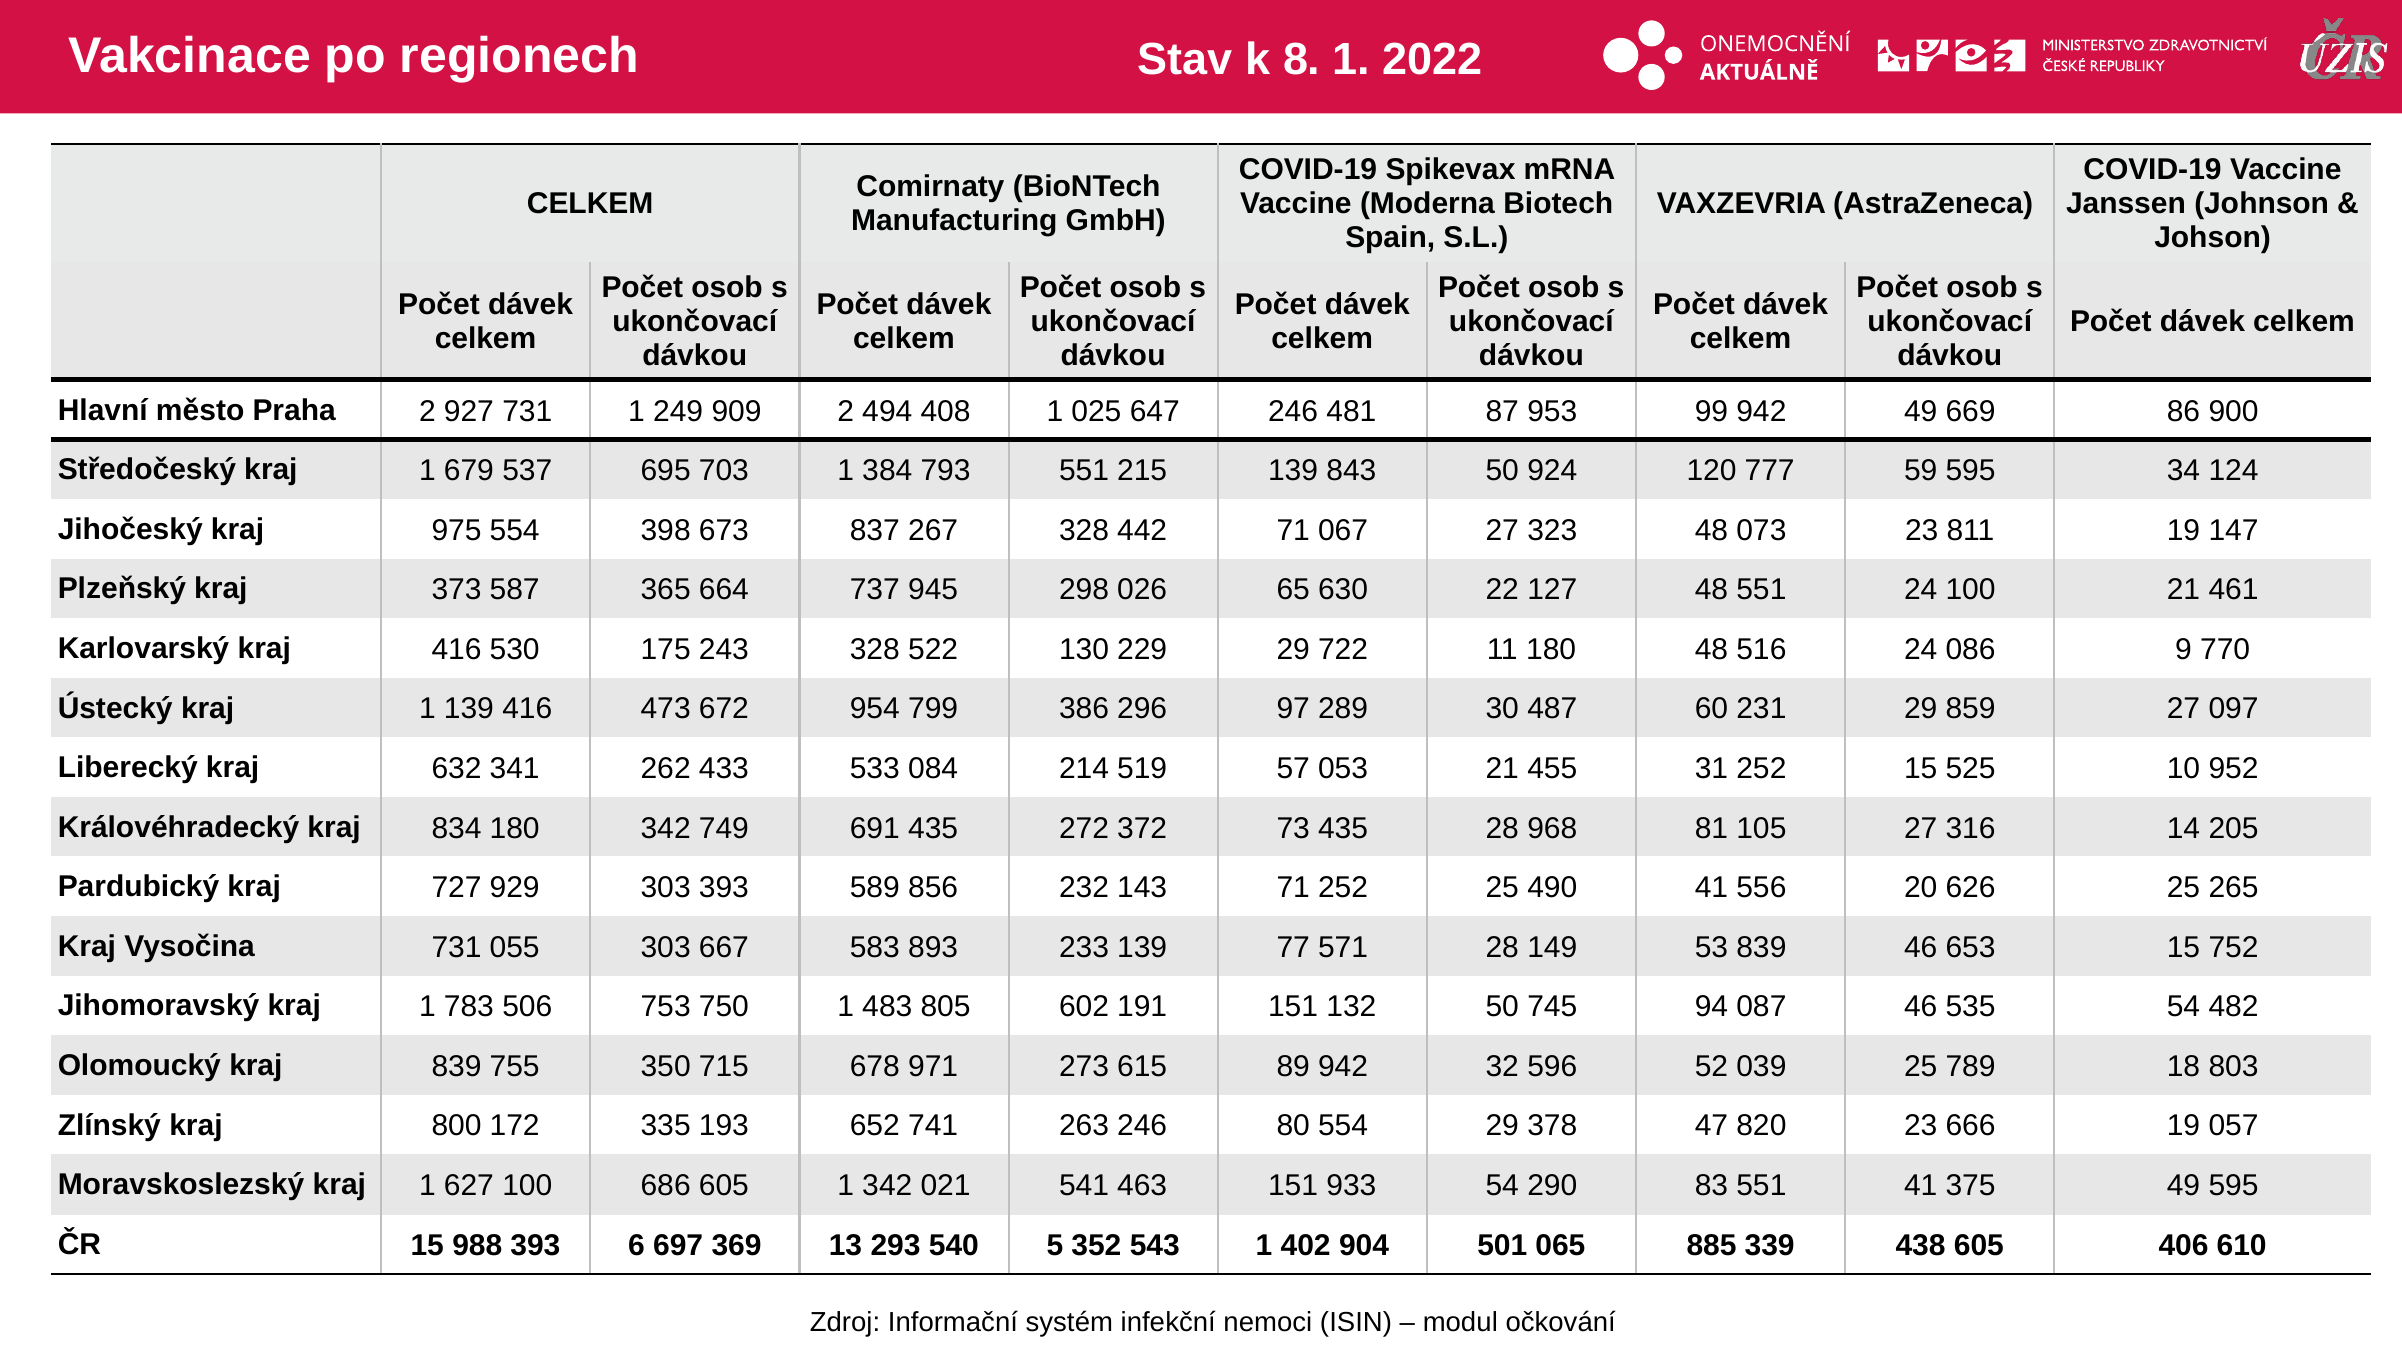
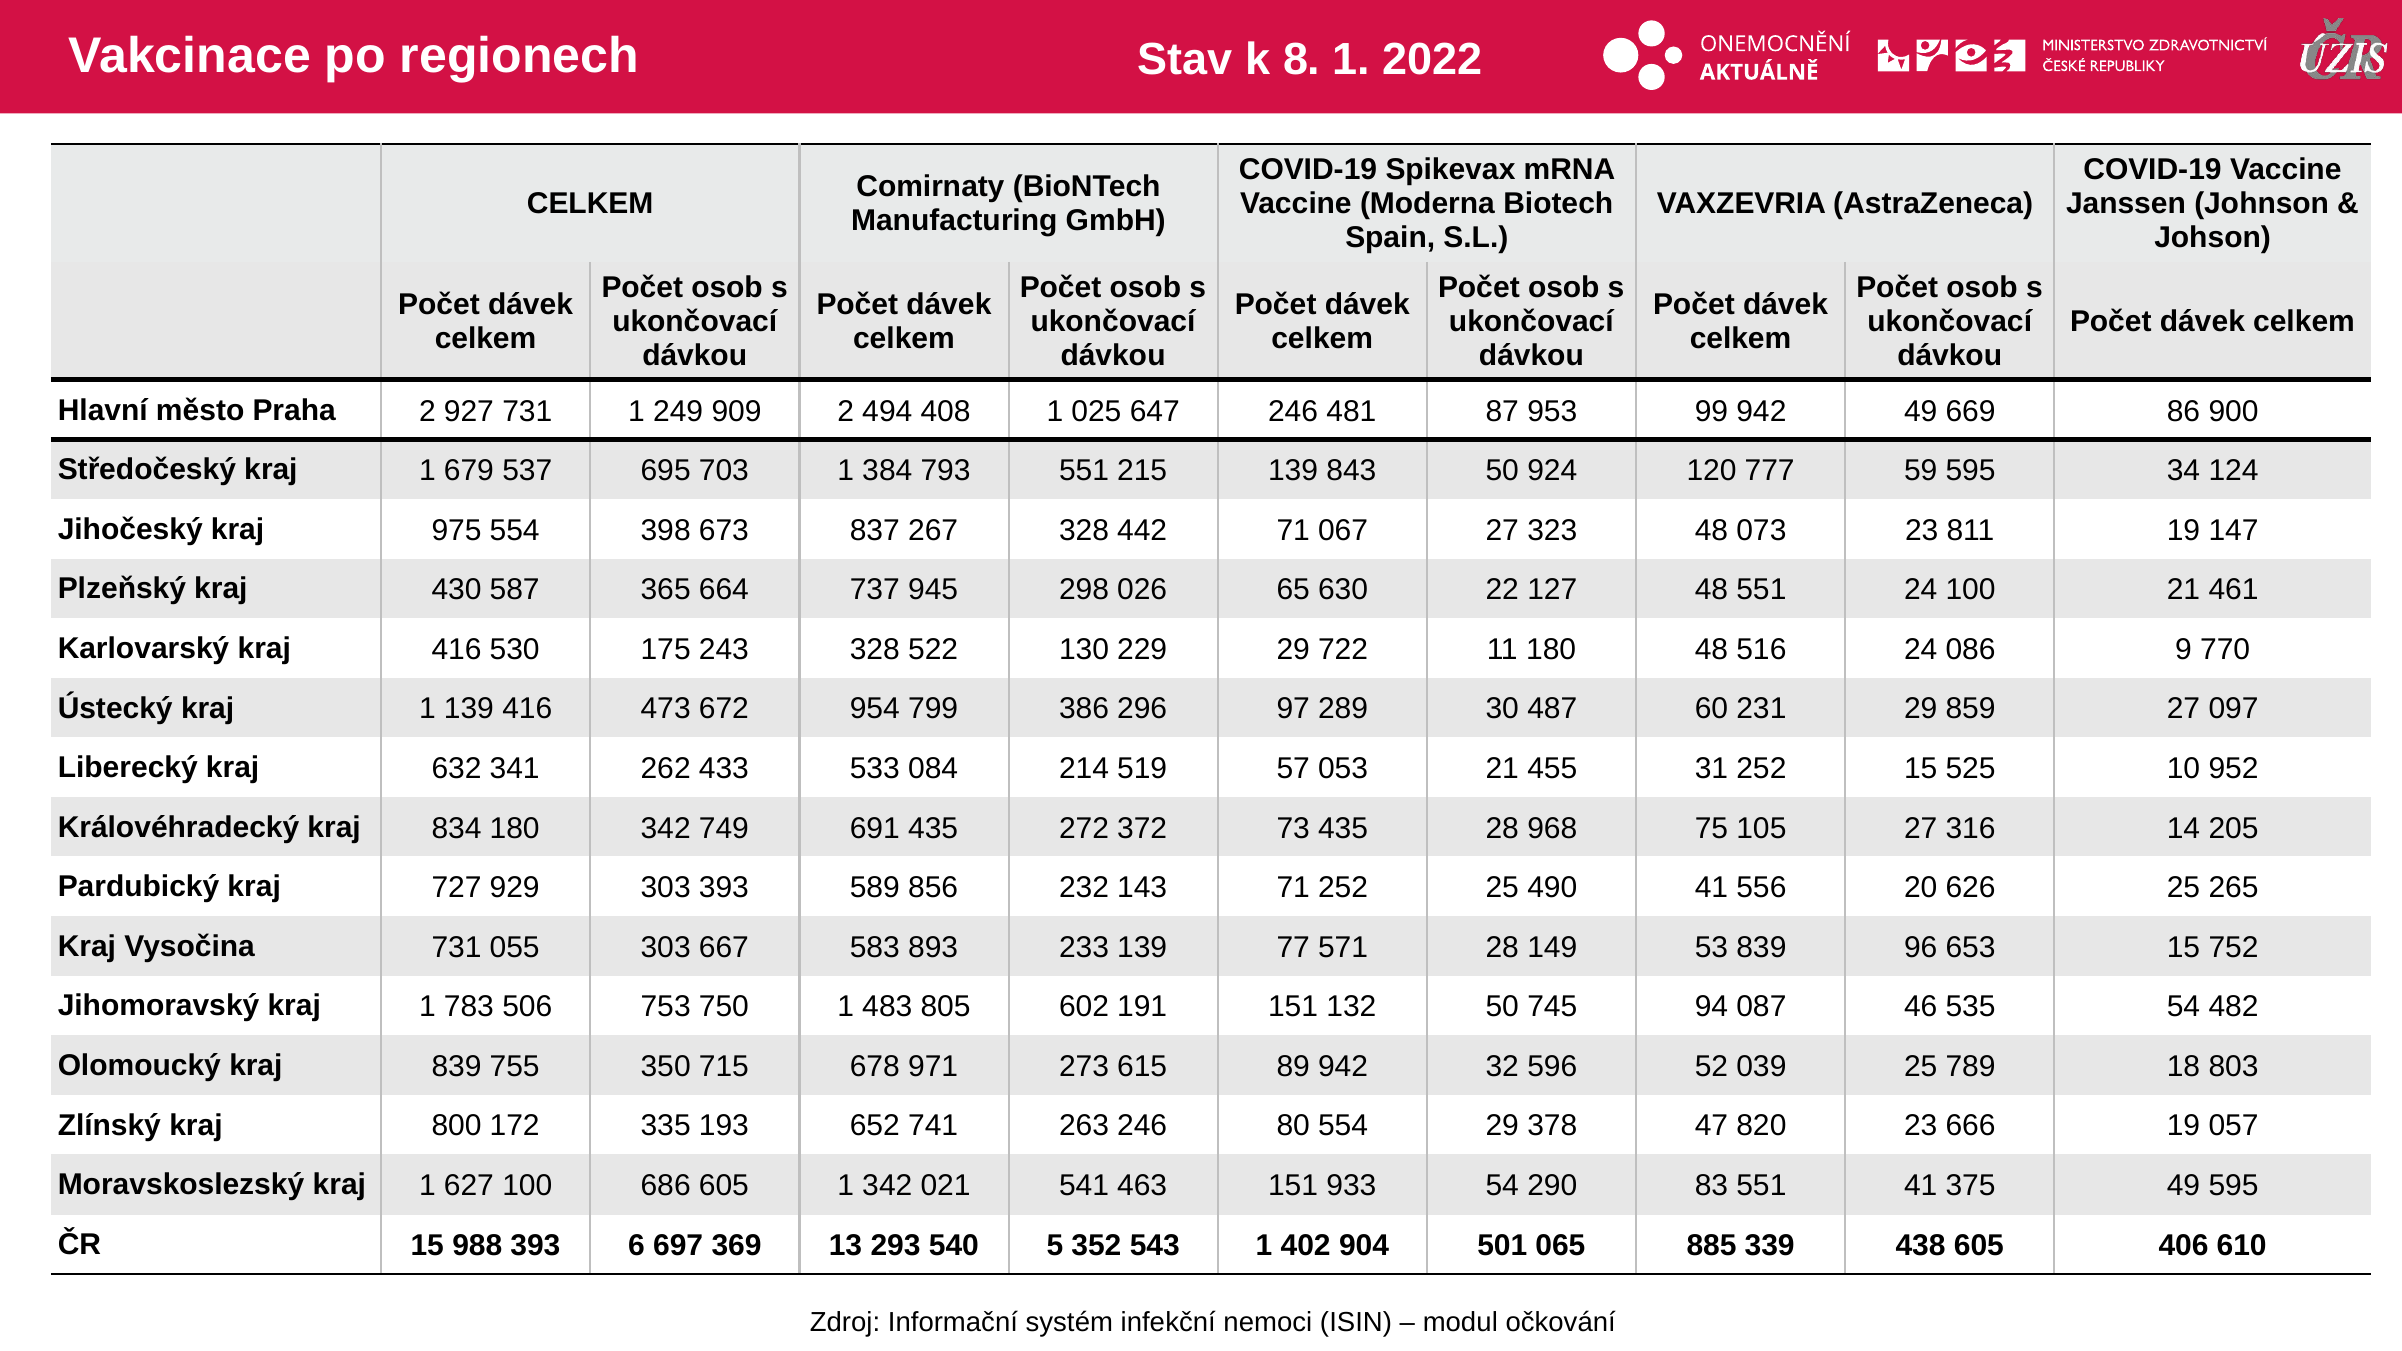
373: 373 -> 430
81: 81 -> 75
839 46: 46 -> 96
